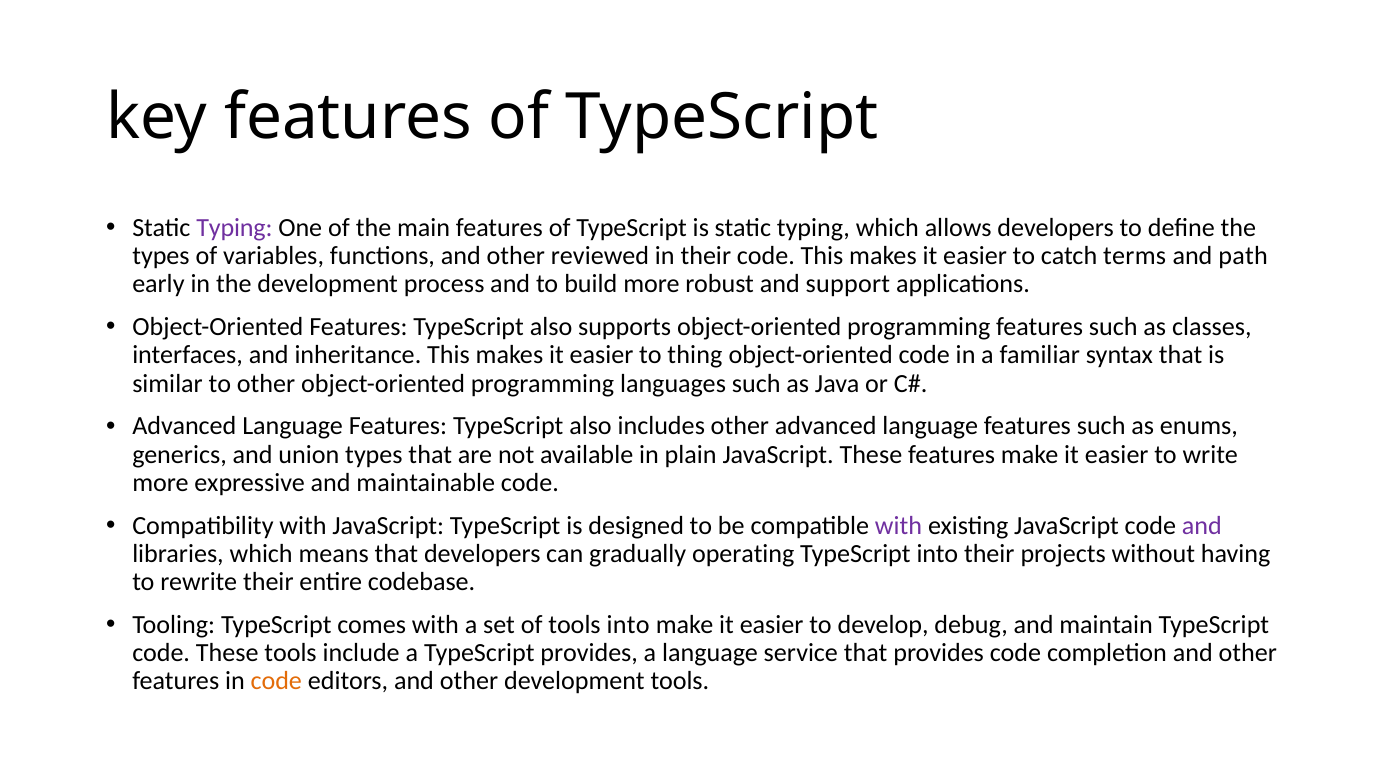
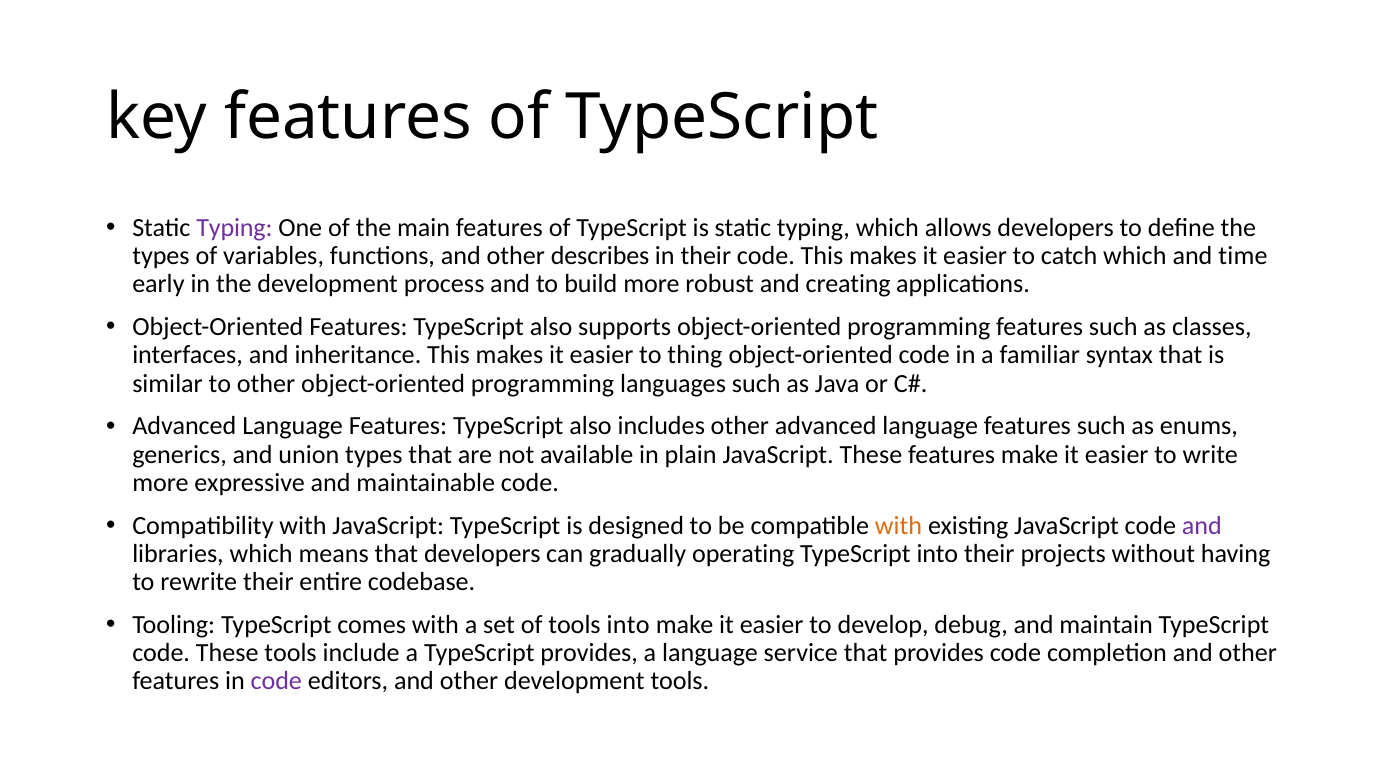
reviewed: reviewed -> describes
catch terms: terms -> which
path: path -> time
support: support -> creating
with at (899, 525) colour: purple -> orange
code at (276, 681) colour: orange -> purple
